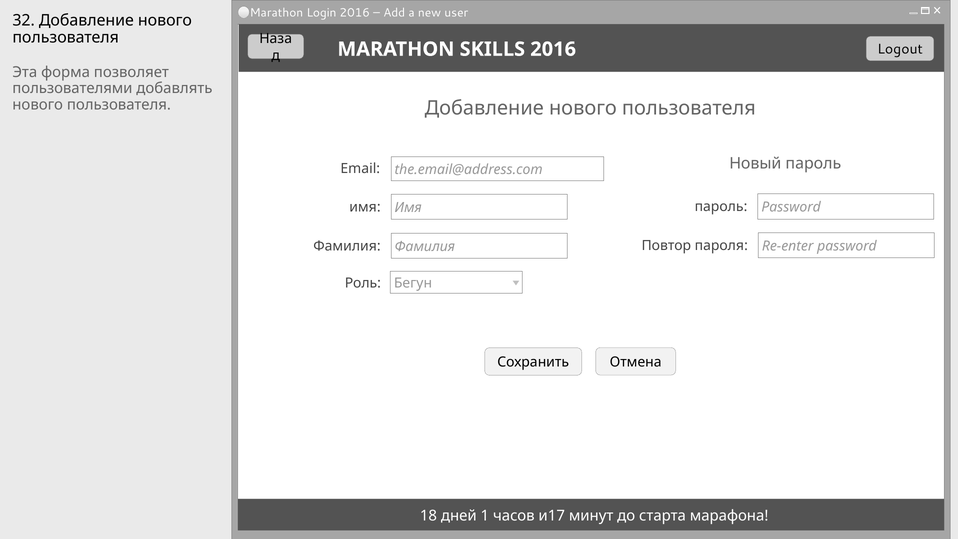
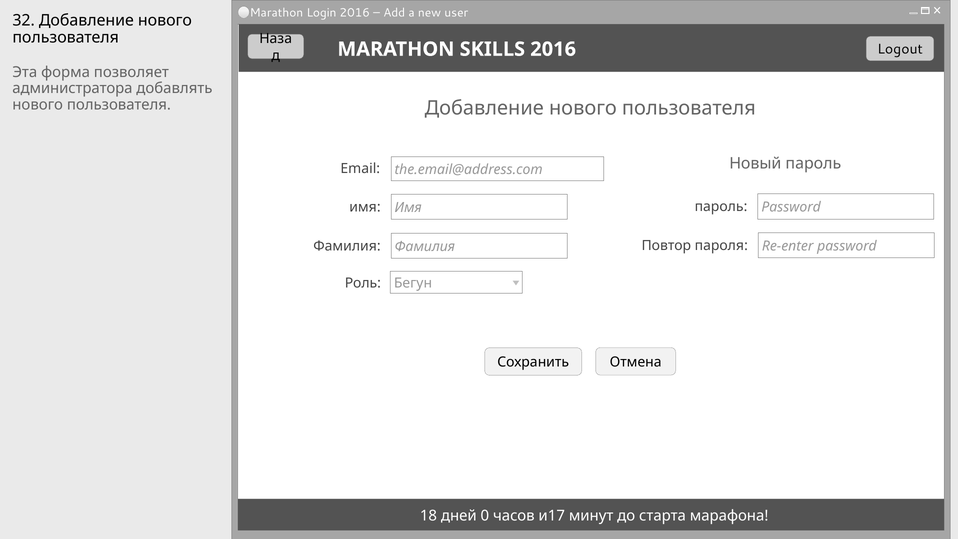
пользователями: пользователями -> администратора
1: 1 -> 0
